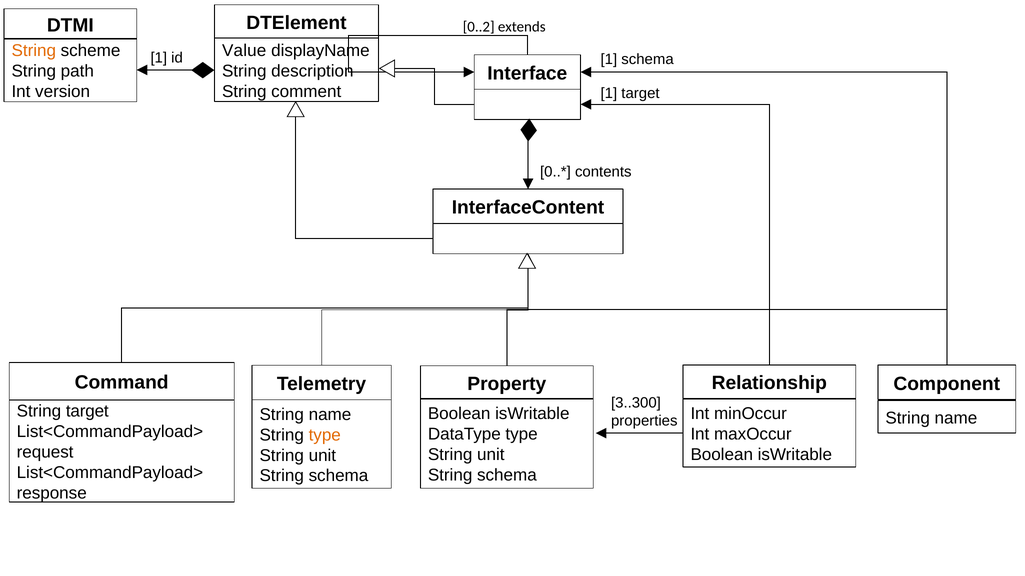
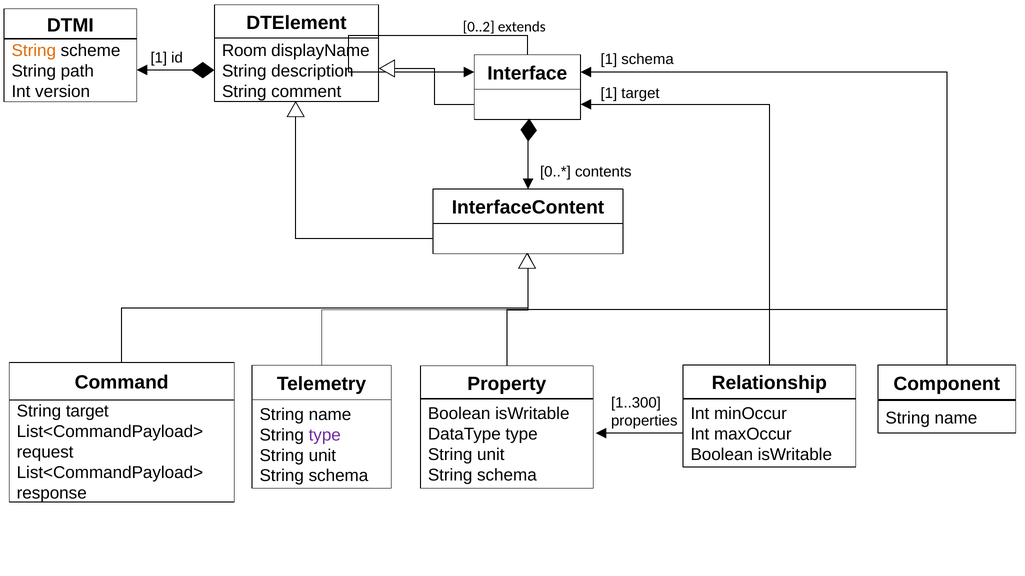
Value: Value -> Room
3..300: 3..300 -> 1..300
type at (325, 435) colour: orange -> purple
